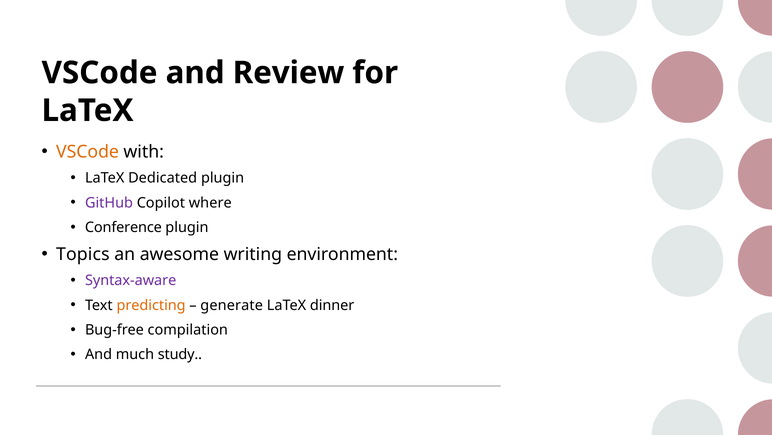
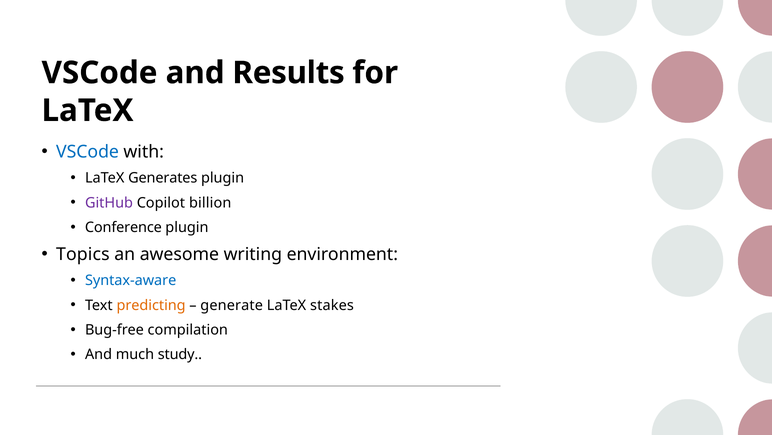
Review: Review -> Results
VSCode at (88, 152) colour: orange -> blue
Dedicated: Dedicated -> Generates
where: where -> billion
Syntax-aware colour: purple -> blue
dinner: dinner -> stakes
